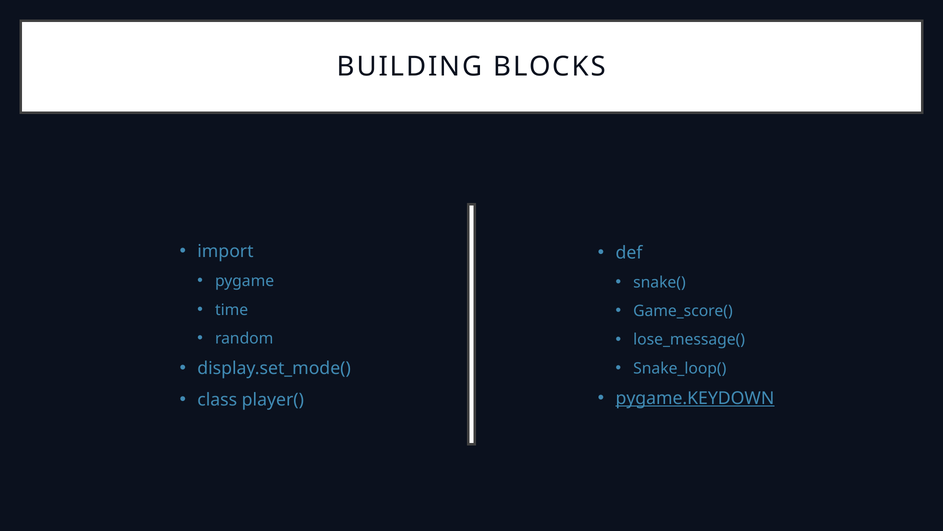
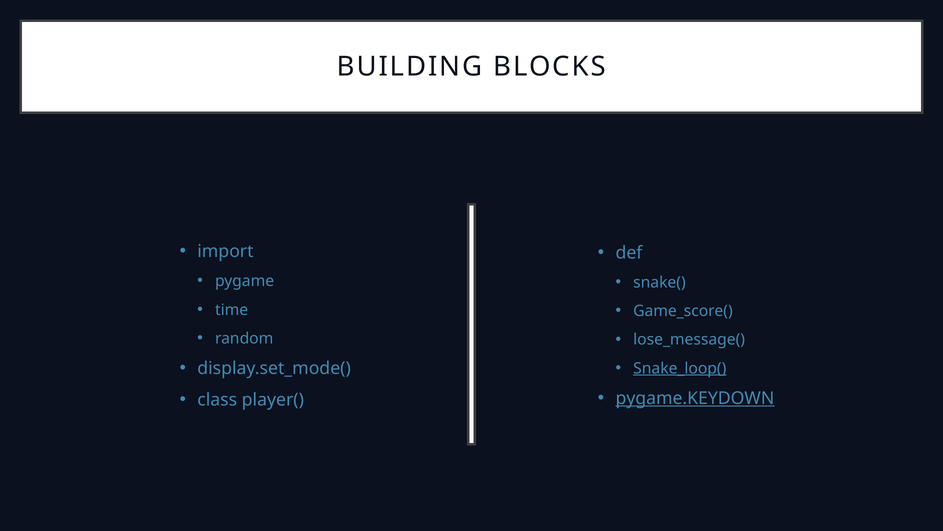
Snake_loop( underline: none -> present
